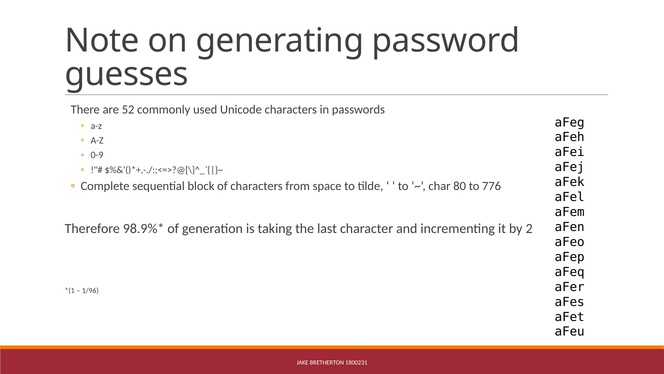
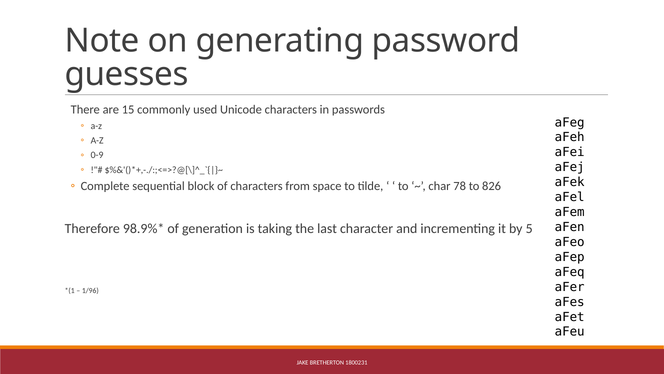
52: 52 -> 15
80: 80 -> 78
776: 776 -> 826
2: 2 -> 5
